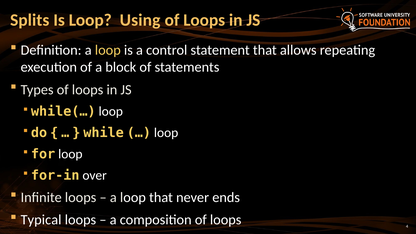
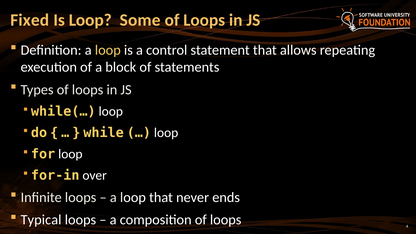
Splits: Splits -> Fixed
Using: Using -> Some
